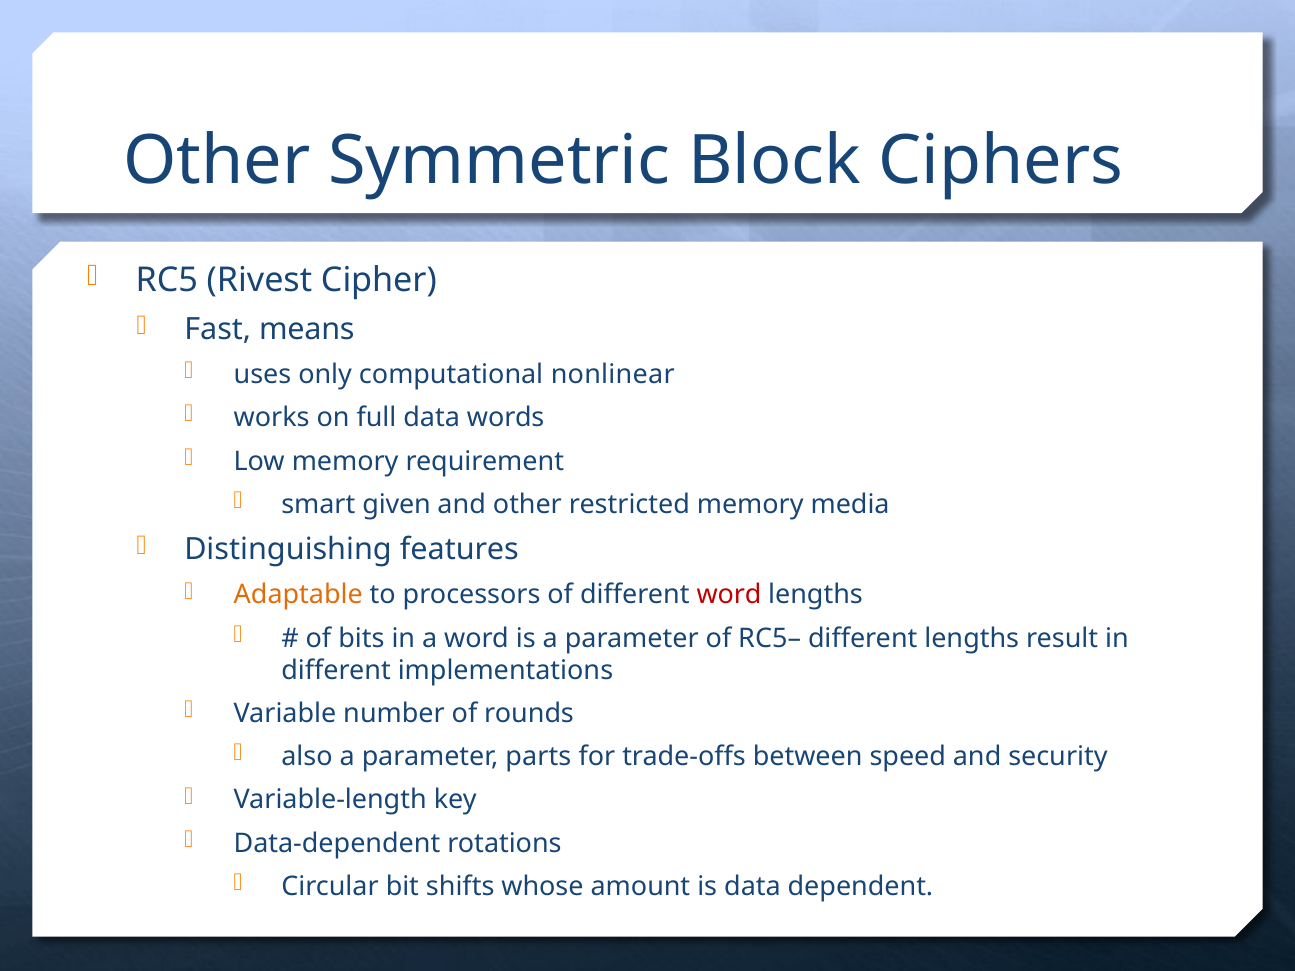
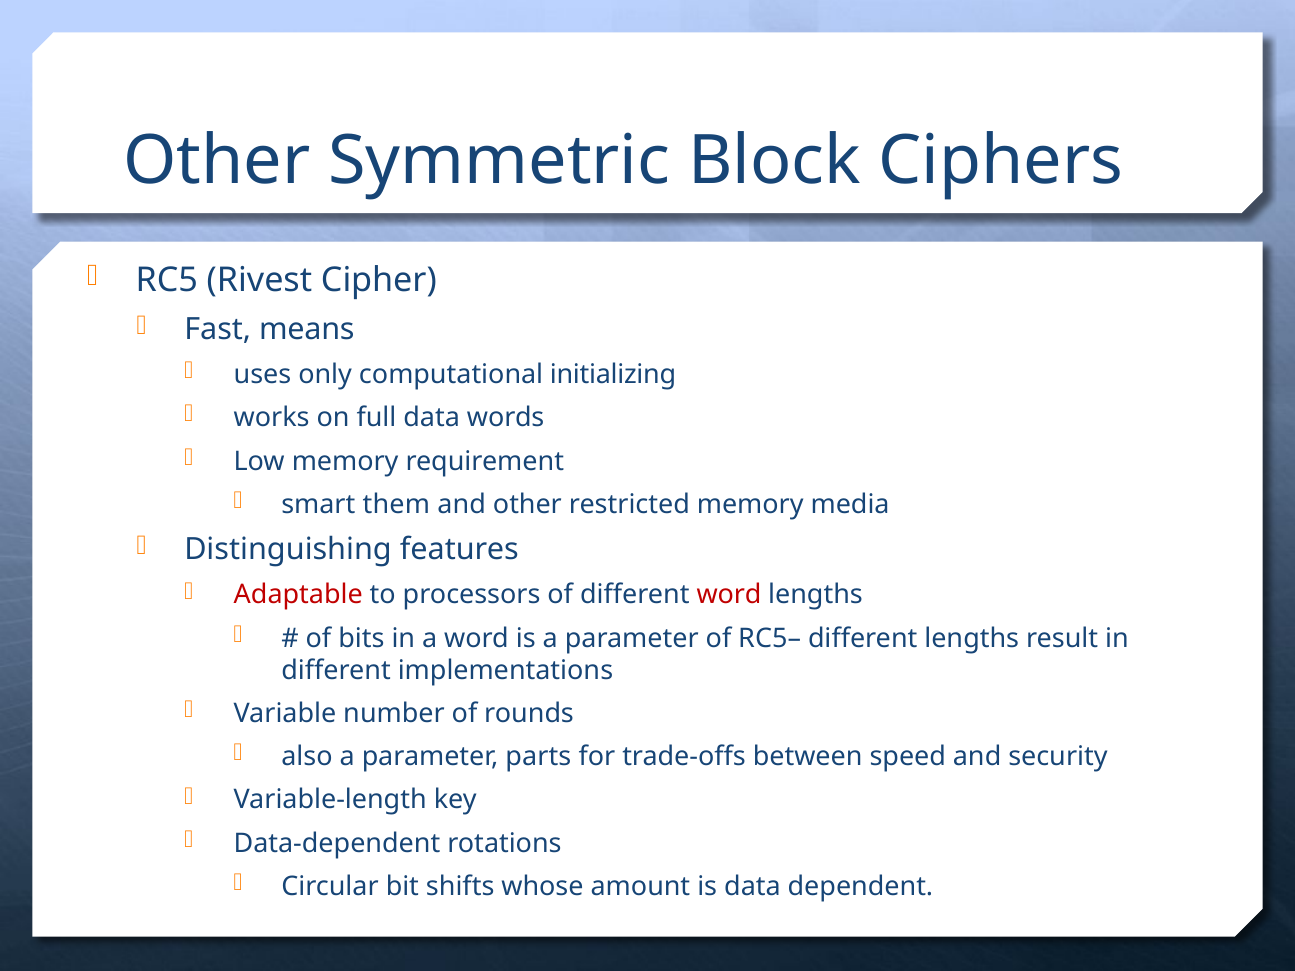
nonlinear: nonlinear -> initializing
given: given -> them
Adaptable colour: orange -> red
